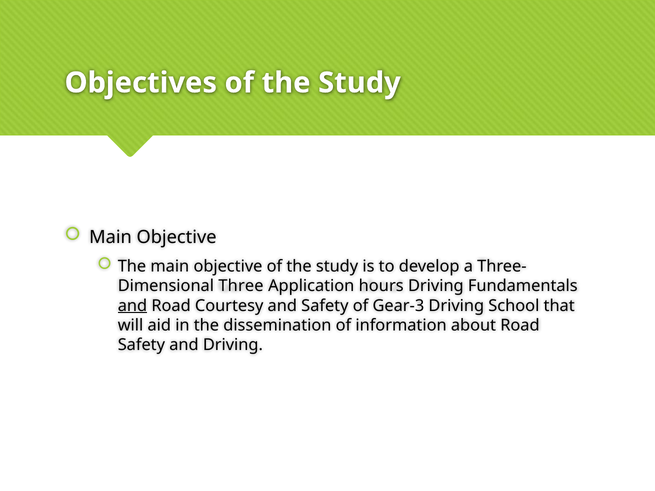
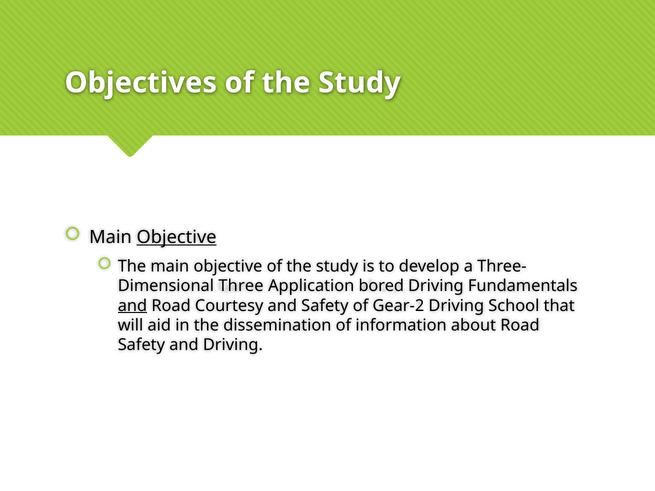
Objective at (177, 237) underline: none -> present
hours: hours -> bored
Gear-3: Gear-3 -> Gear-2
